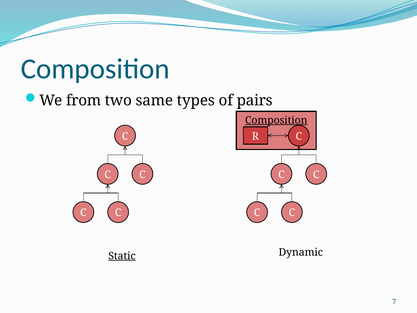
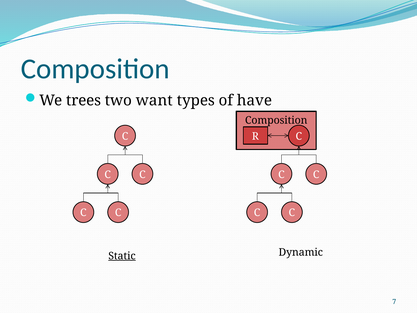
from: from -> trees
same: same -> want
pairs: pairs -> have
Composition at (276, 120) underline: present -> none
